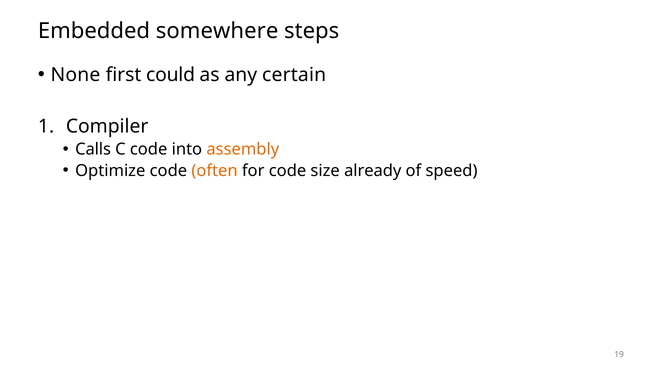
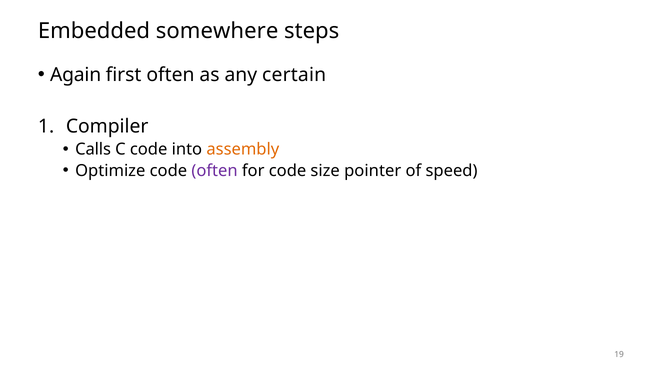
None: None -> Again
first could: could -> often
often at (215, 171) colour: orange -> purple
already: already -> pointer
